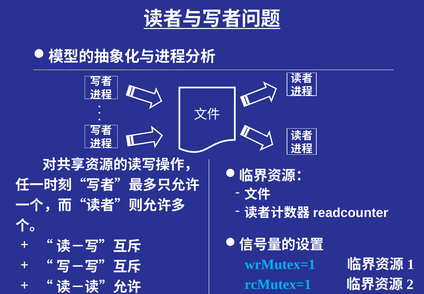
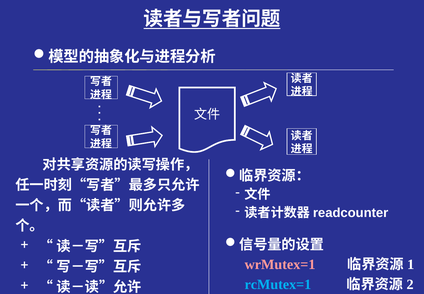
wrMutex=1 colour: light blue -> pink
